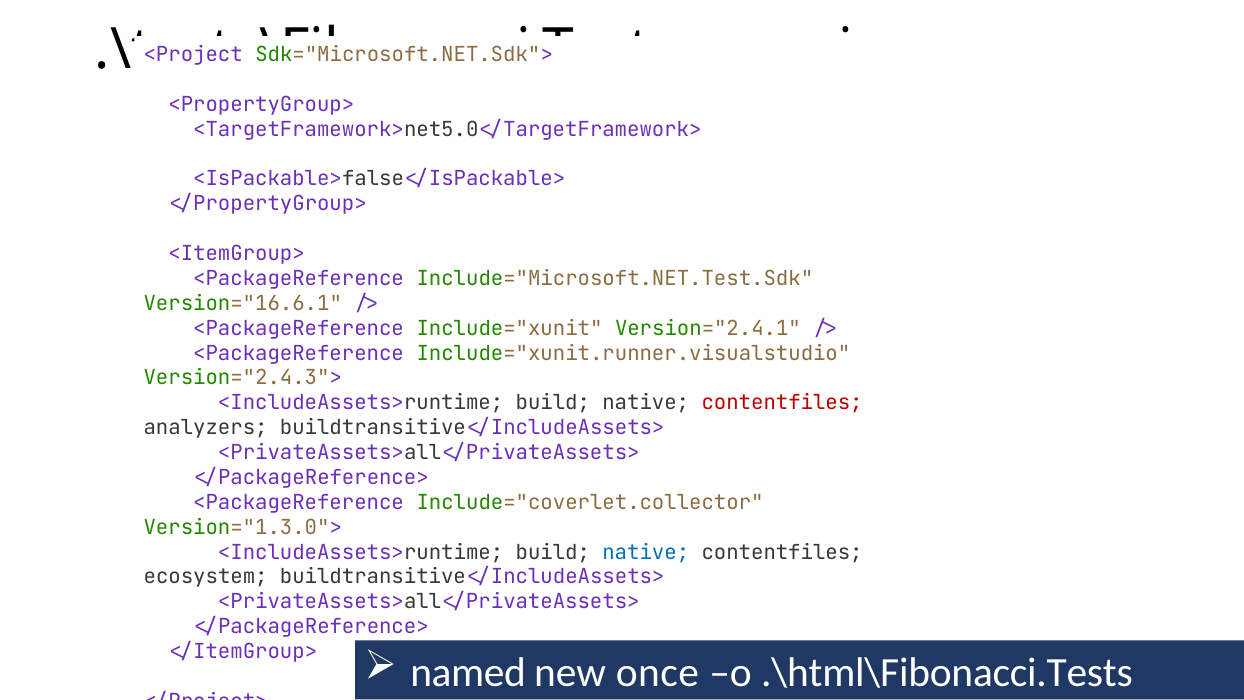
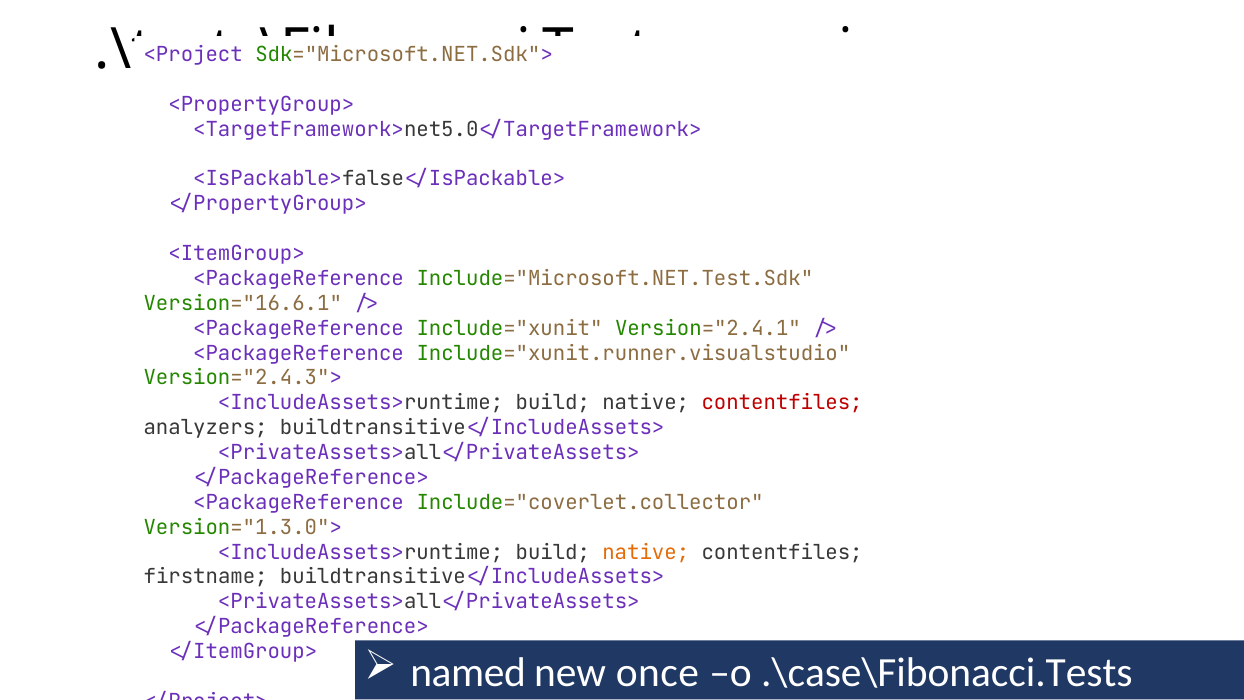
native at (646, 552) colour: blue -> orange
ecosystem: ecosystem -> firstname
.\html\Fibonacci.Tests: .\html\Fibonacci.Tests -> .\case\Fibonacci.Tests
